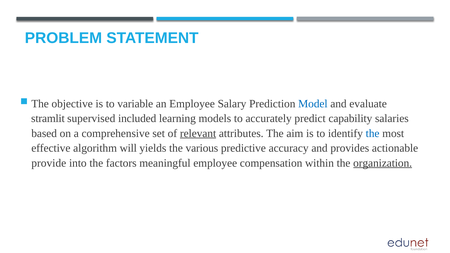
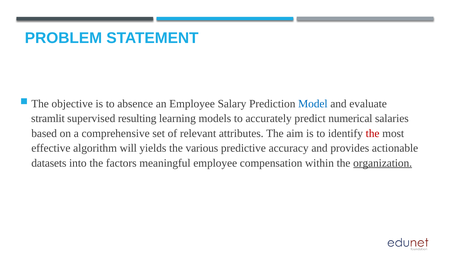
variable: variable -> absence
included: included -> resulting
capability: capability -> numerical
relevant underline: present -> none
the at (373, 133) colour: blue -> red
provide: provide -> datasets
